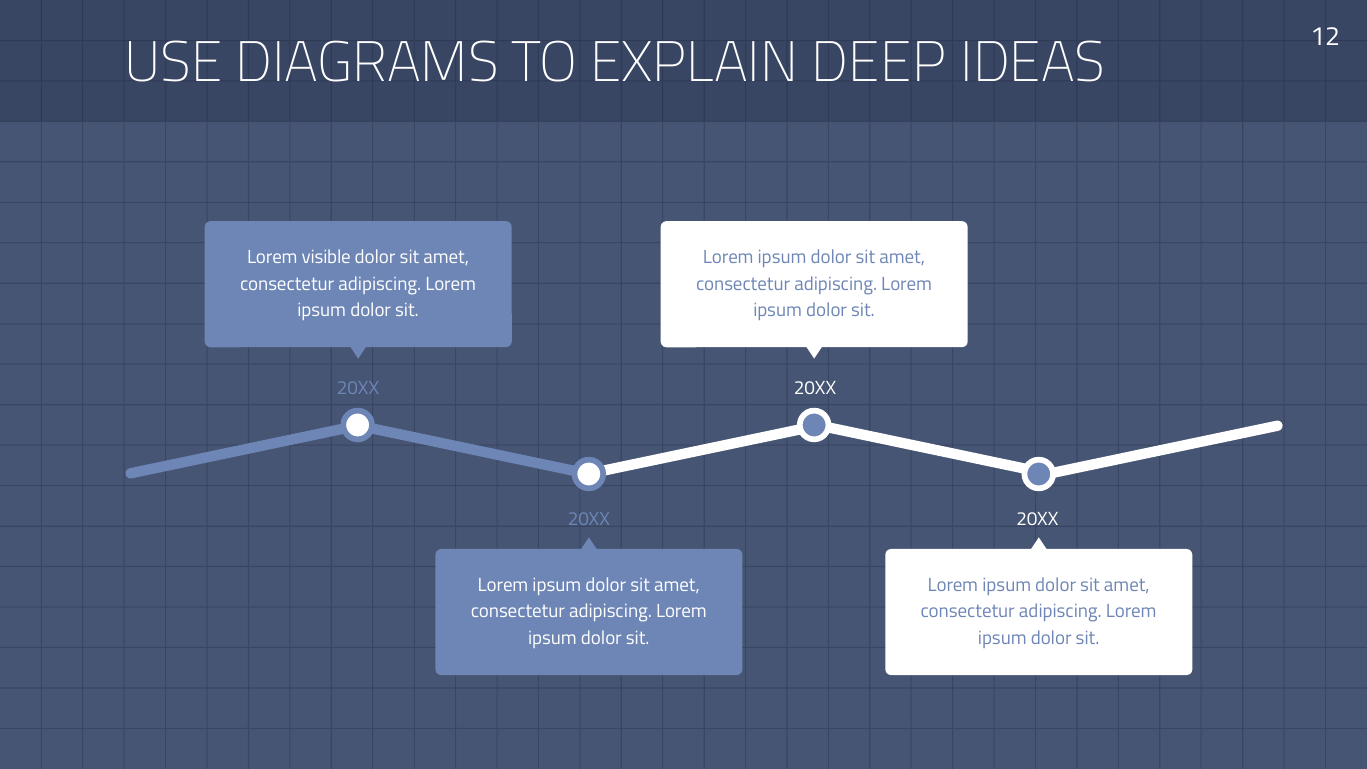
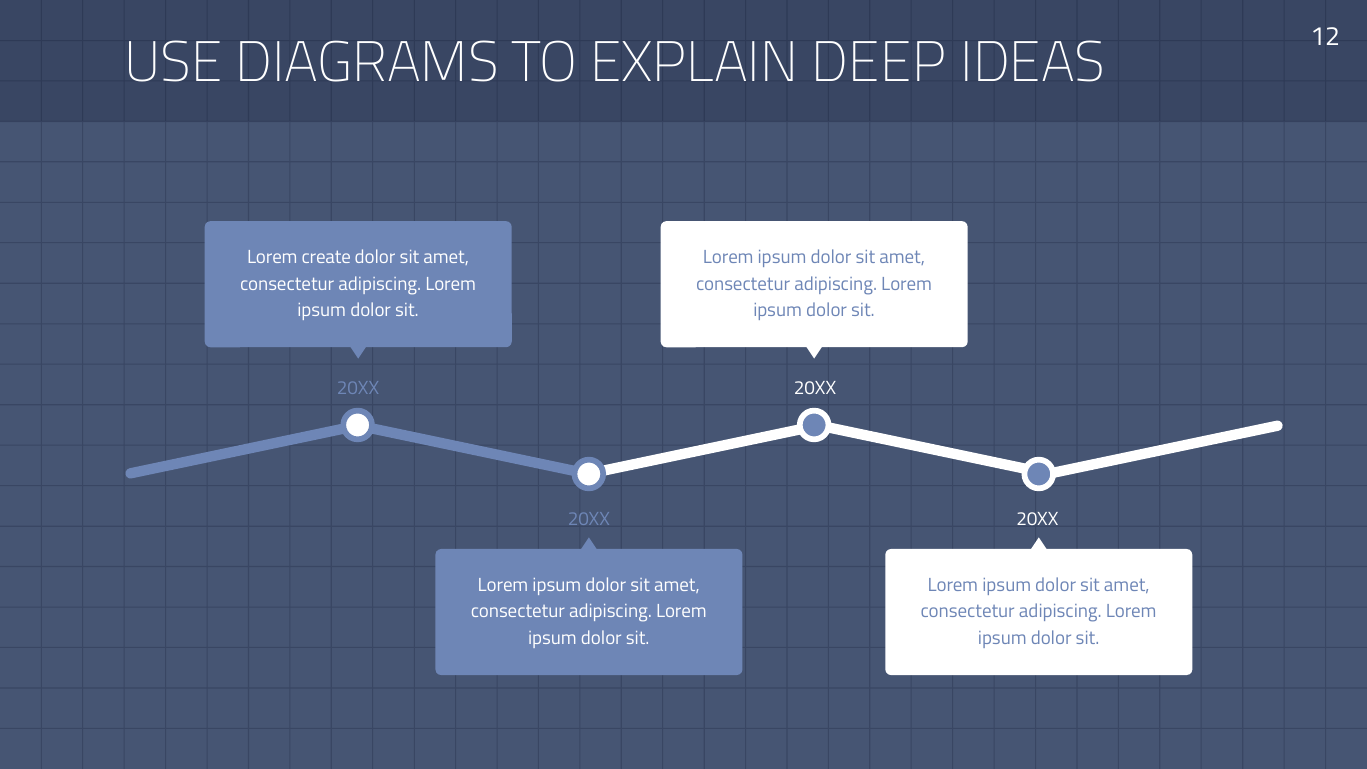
visible: visible -> create
